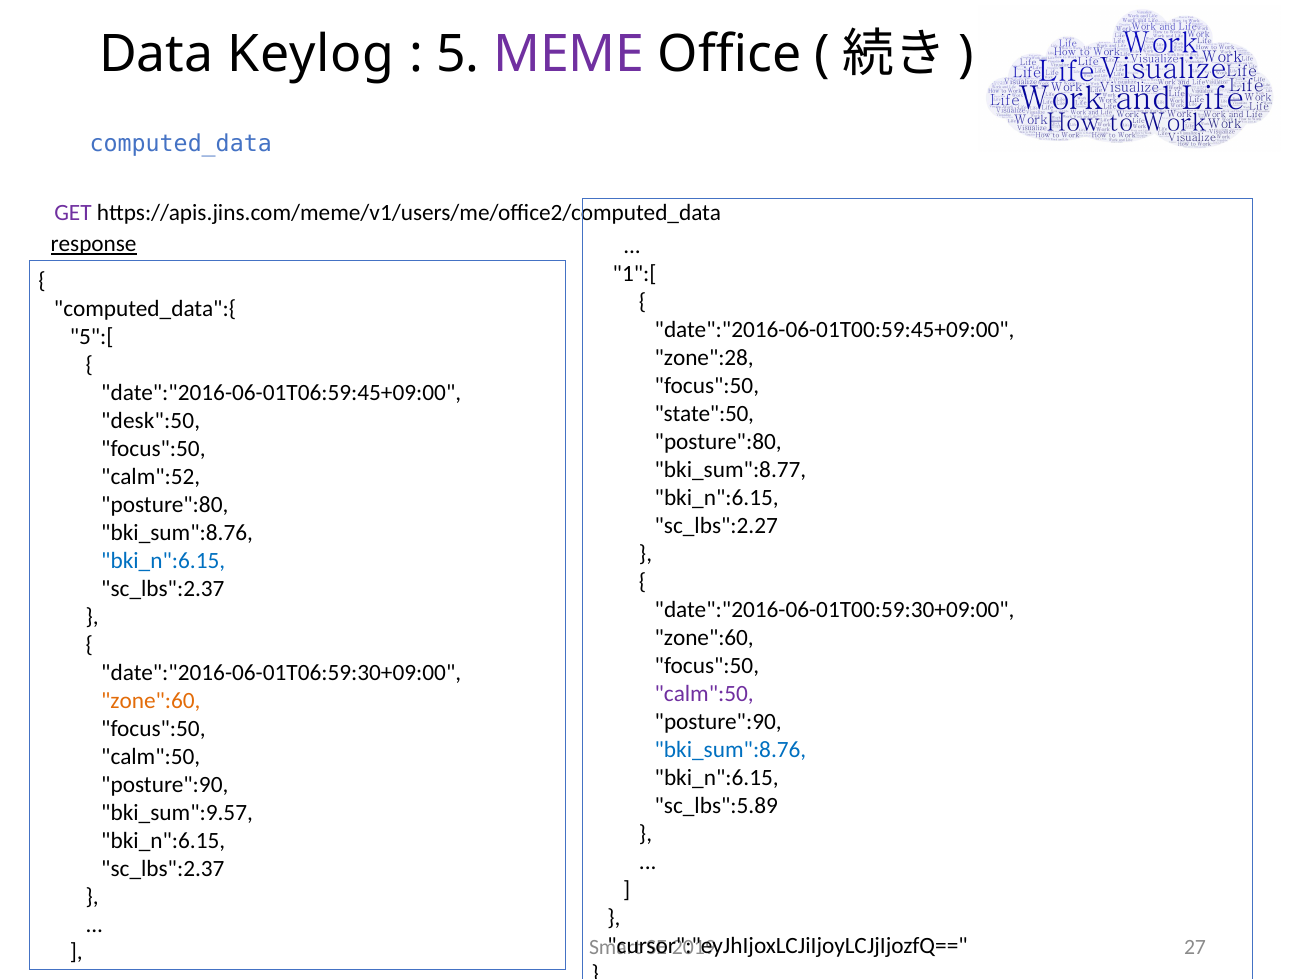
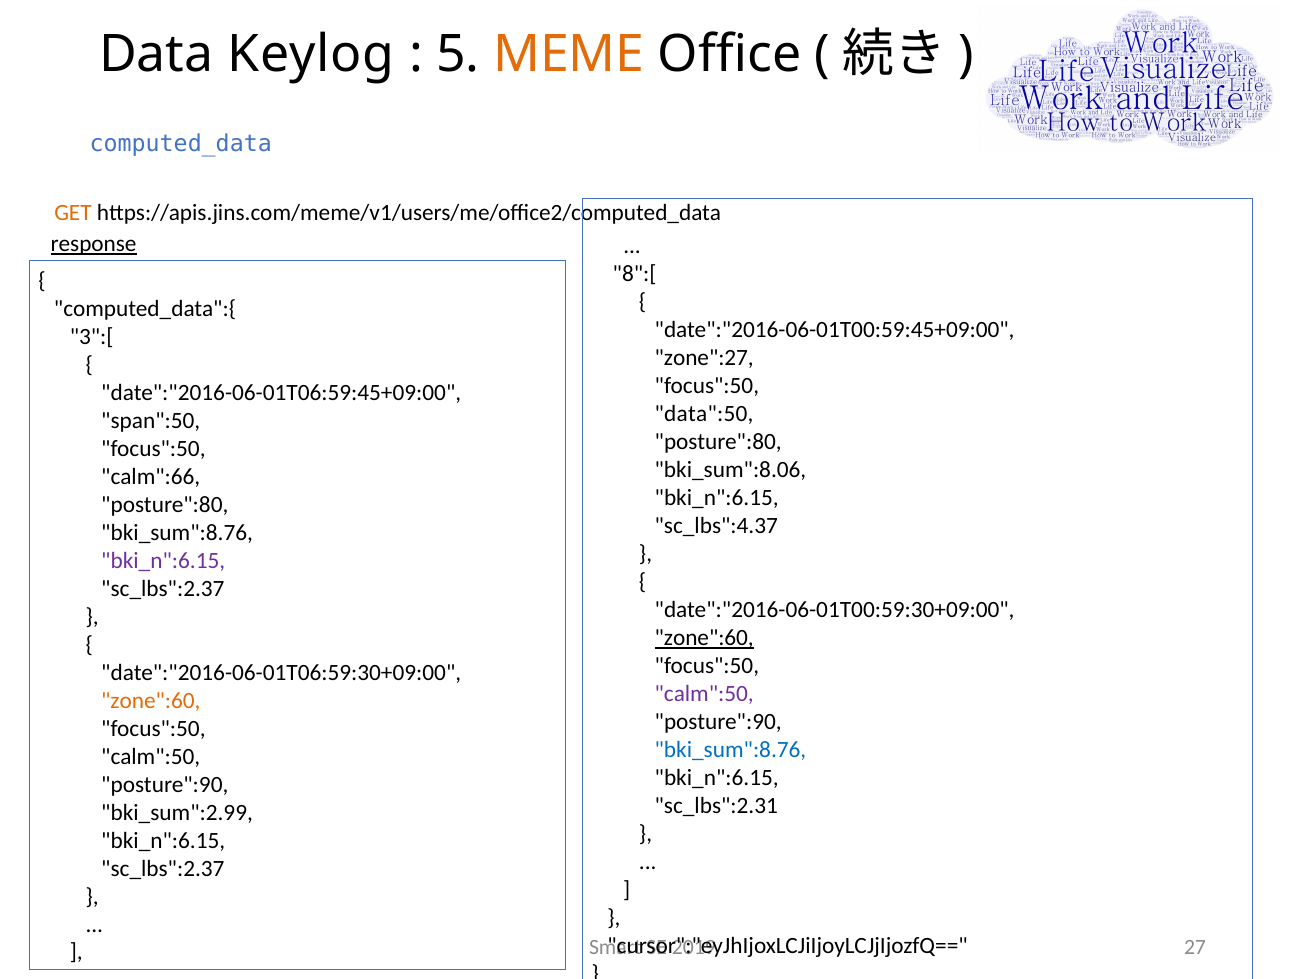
MEME colour: purple -> orange
GET colour: purple -> orange
1":[: 1":[ -> 8":[
5":[: 5":[ -> 3":[
zone":28: zone":28 -> zone":27
state":50: state":50 -> data":50
desk":50: desk":50 -> span":50
bki_sum":8.77: bki_sum":8.77 -> bki_sum":8.06
calm":52: calm":52 -> calm":66
sc_lbs":2.27: sc_lbs":2.27 -> sc_lbs":4.37
bki_n":6.15 at (163, 561) colour: blue -> purple
zone":60 at (704, 638) underline: none -> present
sc_lbs":5.89: sc_lbs":5.89 -> sc_lbs":2.31
bki_sum":9.57: bki_sum":9.57 -> bki_sum":2.99
